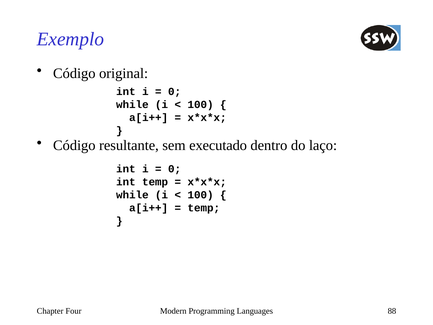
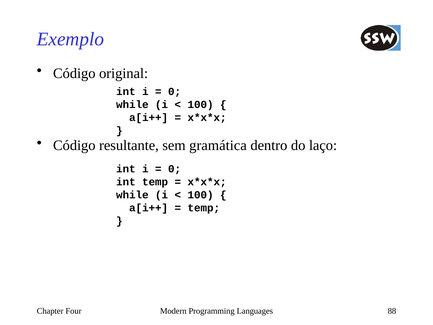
executado: executado -> gramática
